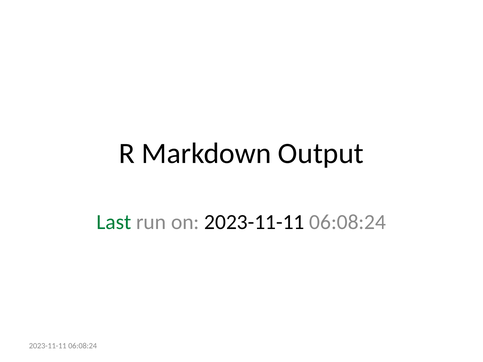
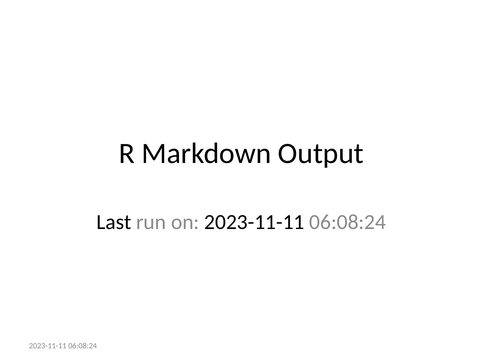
Last colour: green -> black
